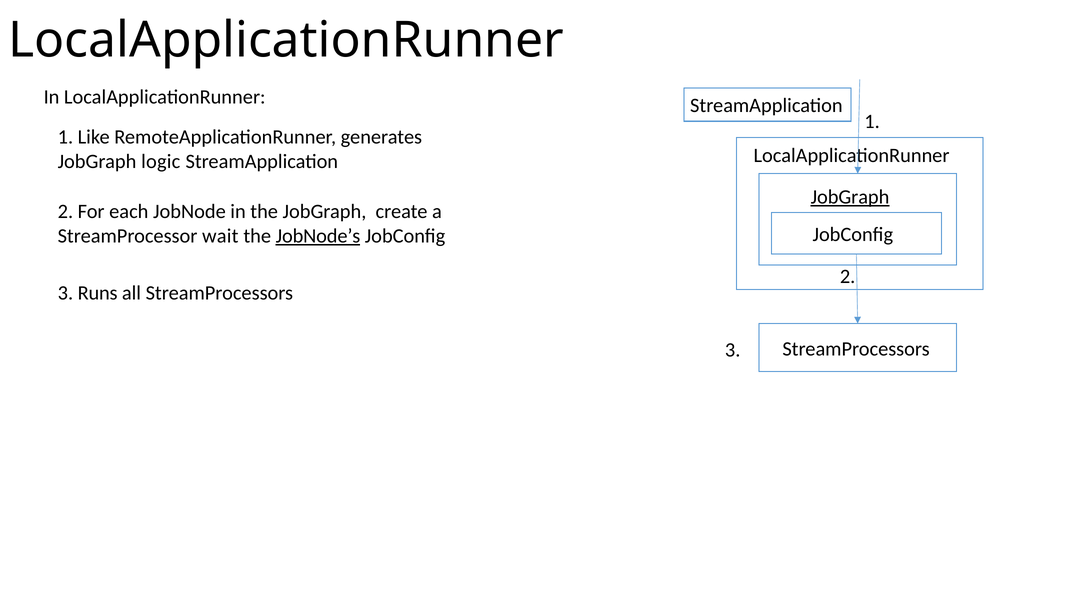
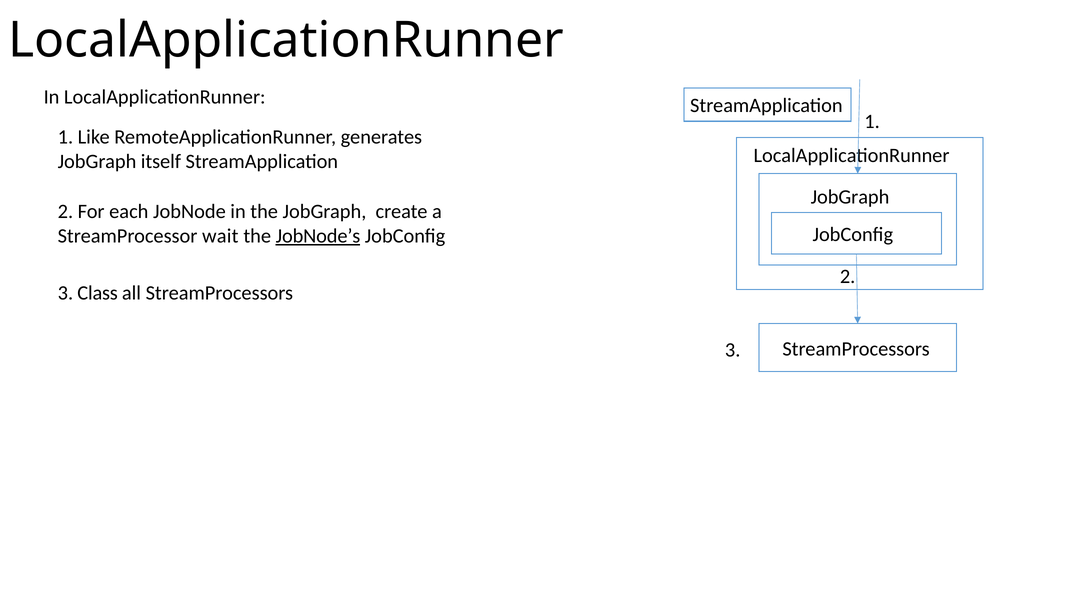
logic: logic -> itself
JobGraph at (850, 197) underline: present -> none
Runs: Runs -> Class
